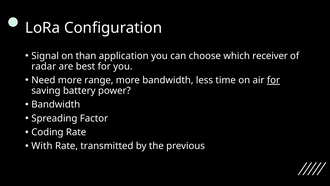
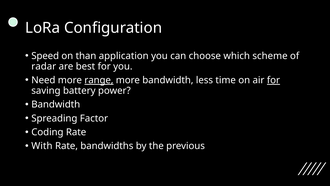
Signal: Signal -> Speed
receiver: receiver -> scheme
range underline: none -> present
transmitted: transmitted -> bandwidths
